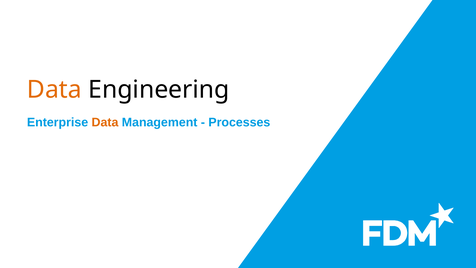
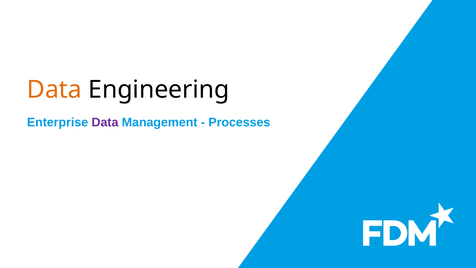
Data at (105, 122) colour: orange -> purple
